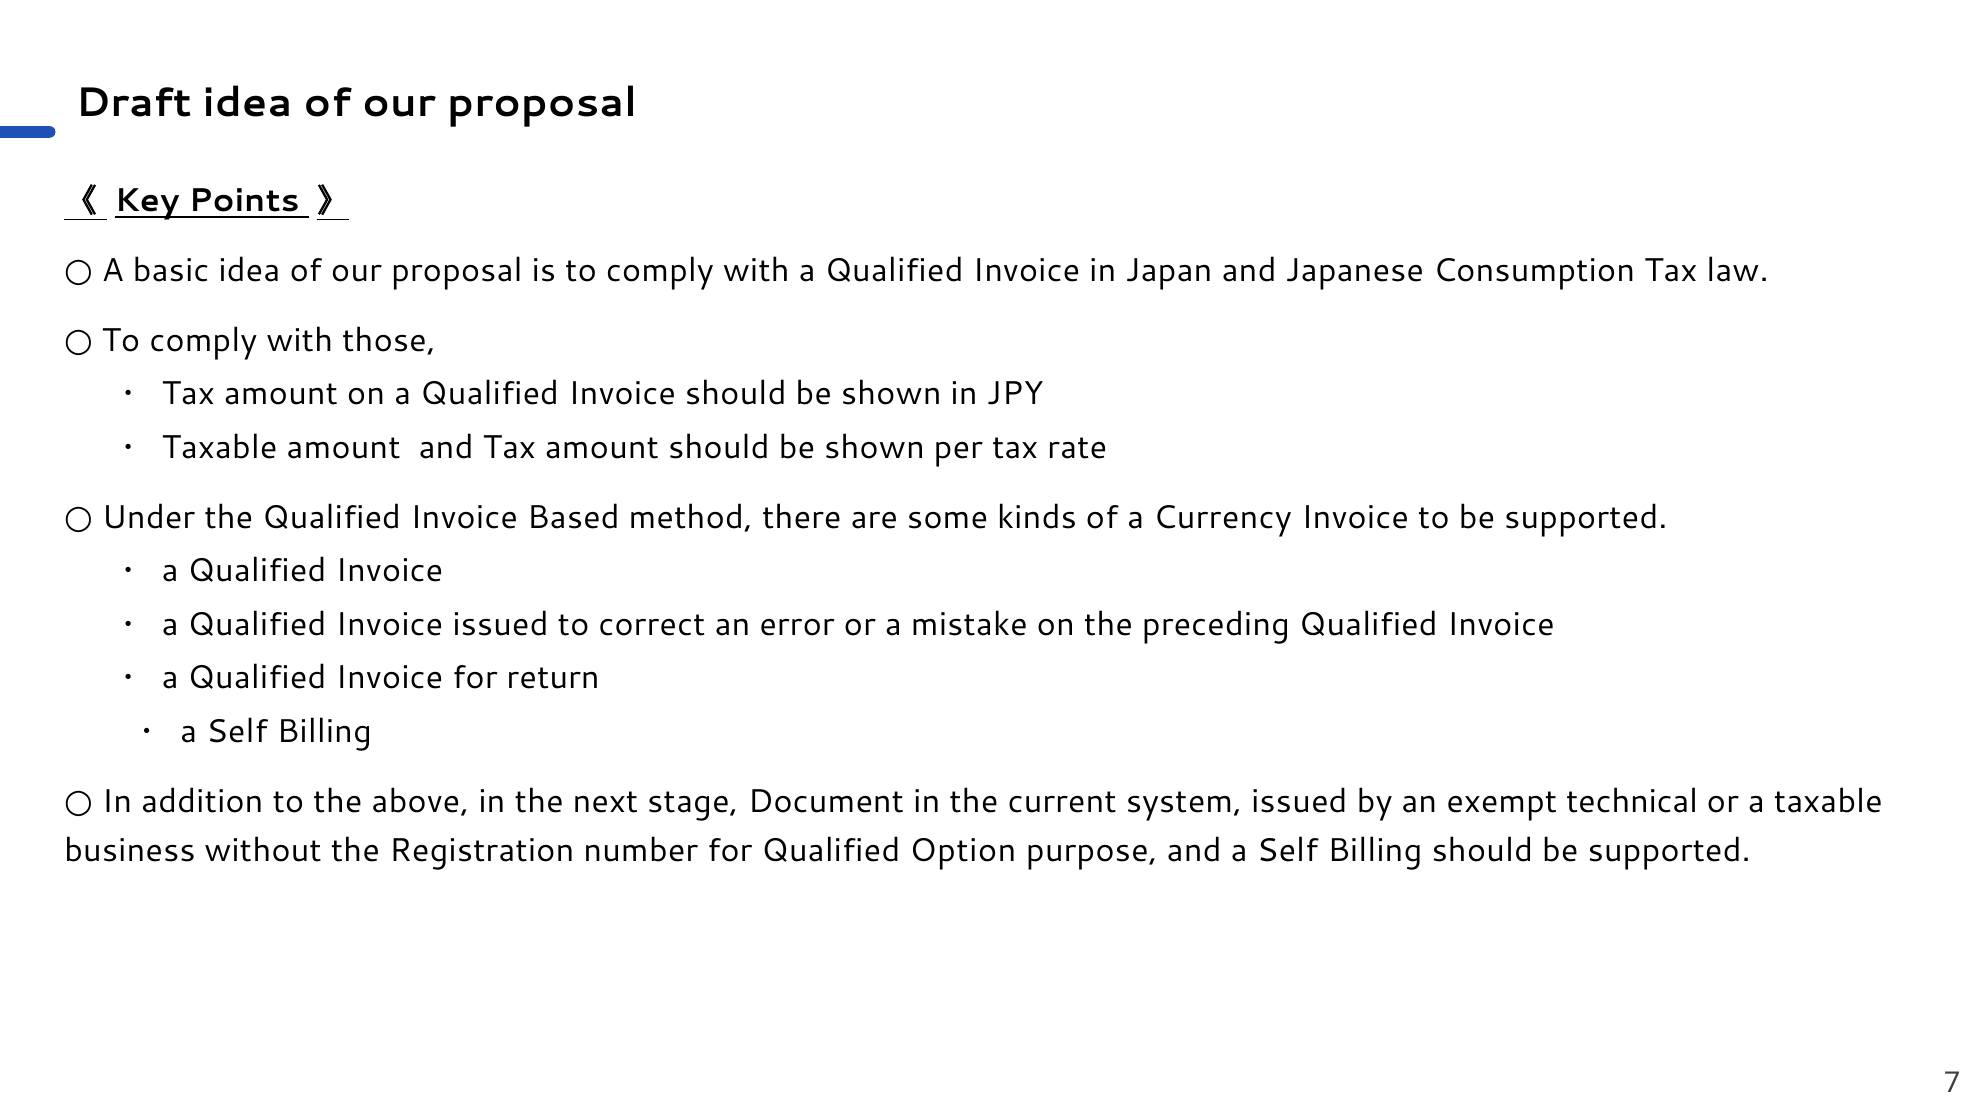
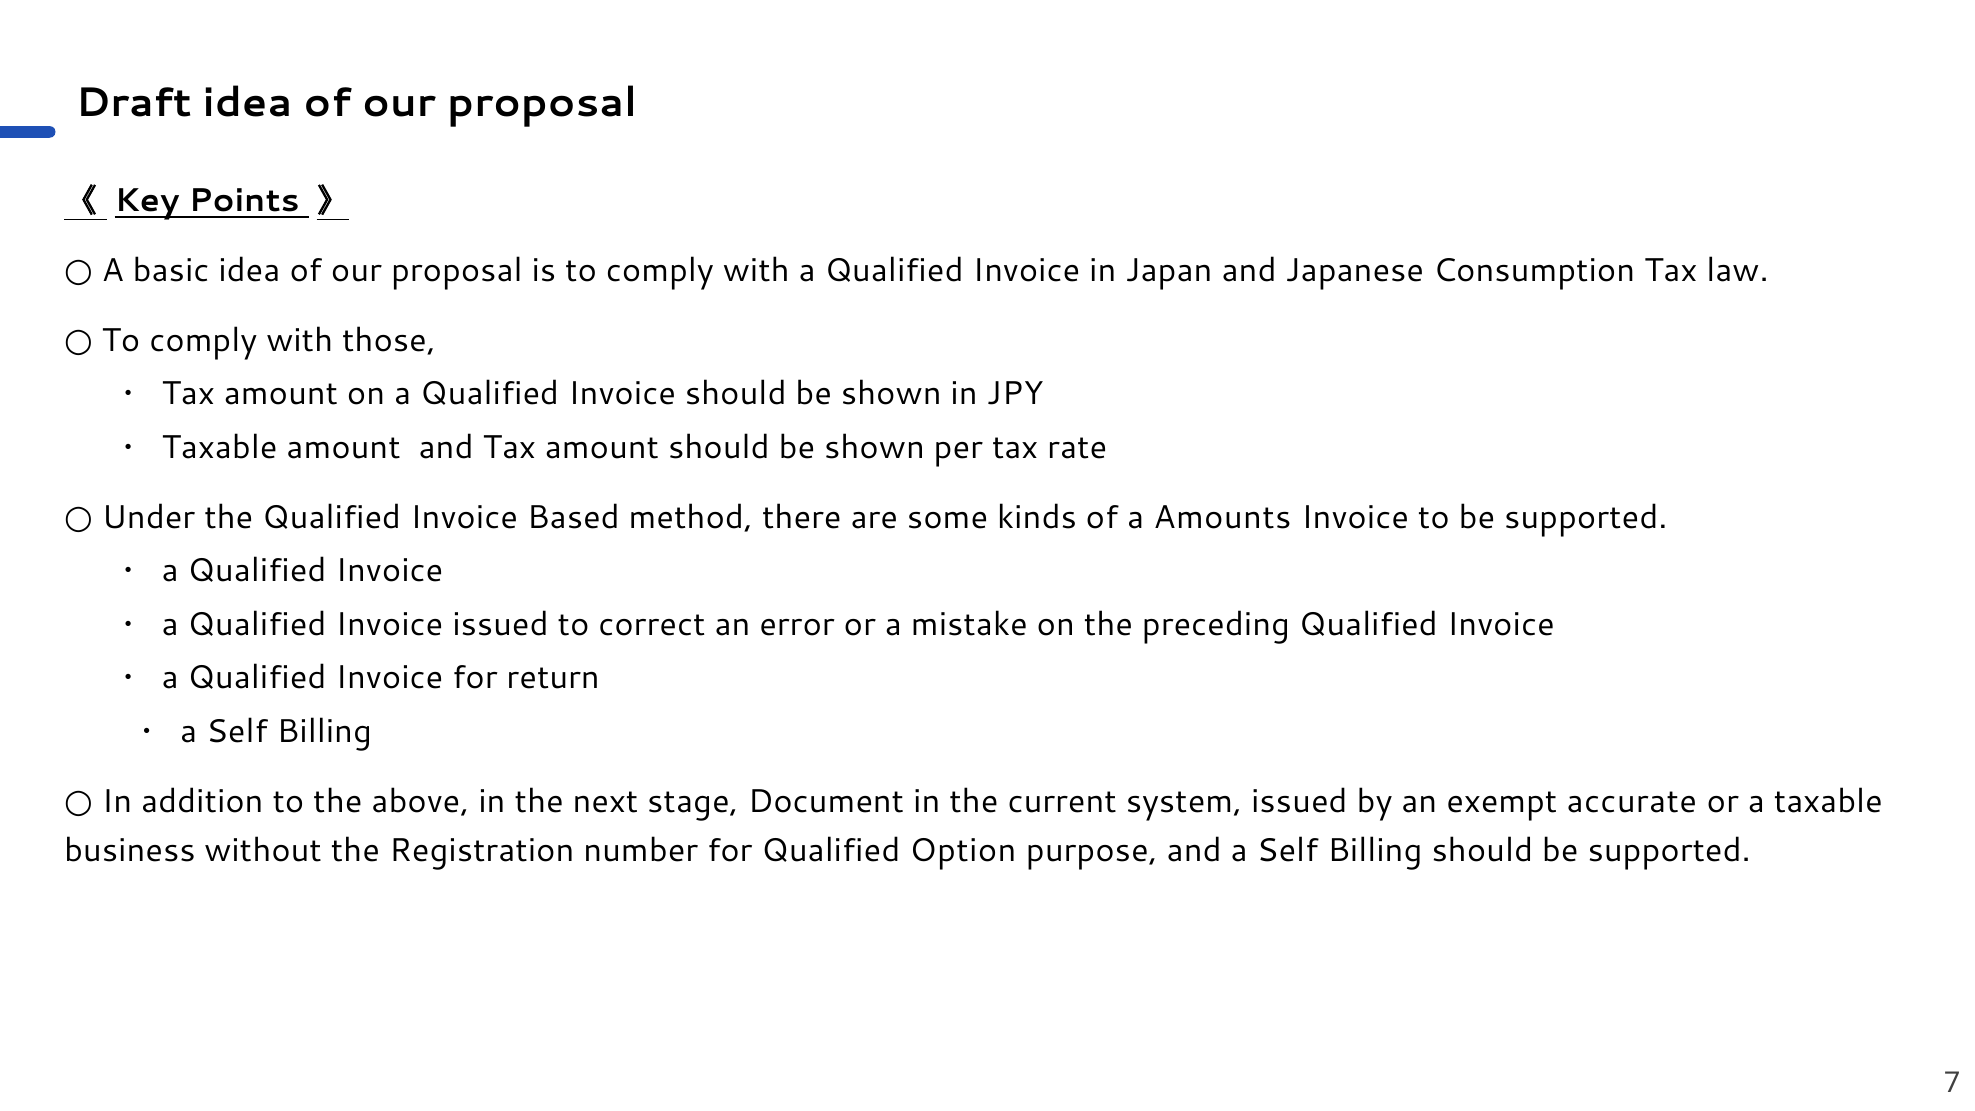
Currency: Currency -> Amounts
technical: technical -> accurate
